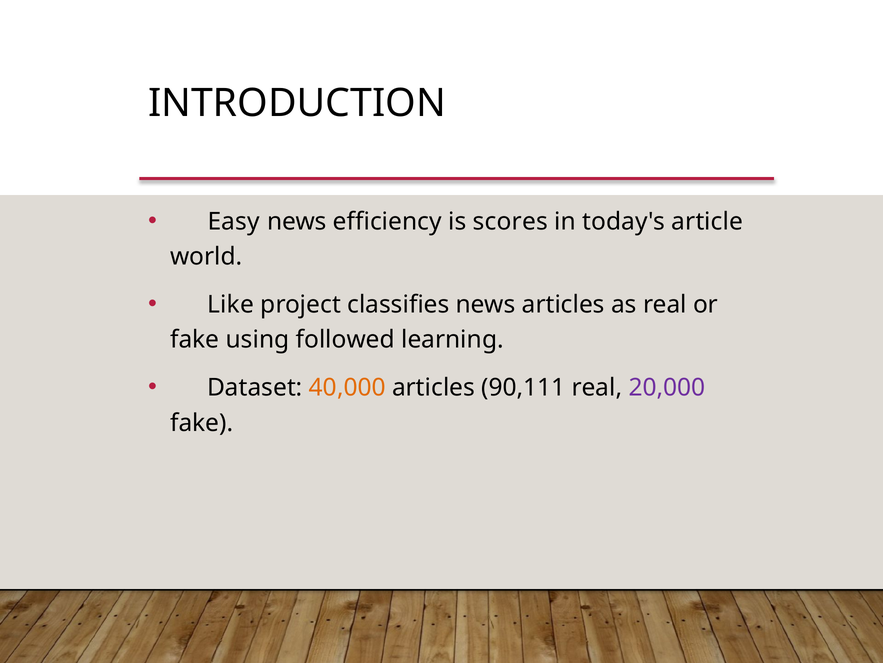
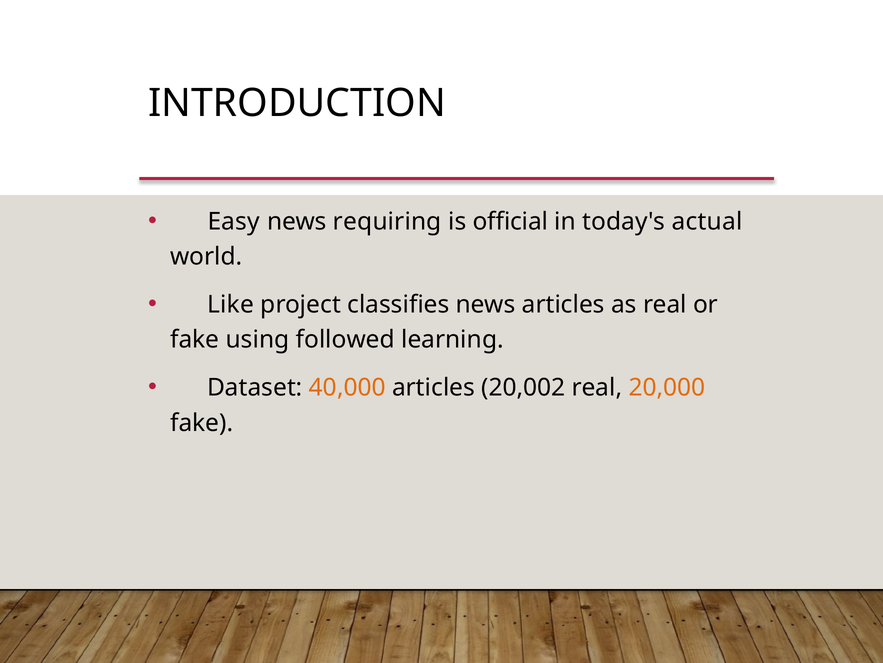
efficiency: efficiency -> requiring
scores: scores -> official
article: article -> actual
90,111: 90,111 -> 20,002
20,000 colour: purple -> orange
